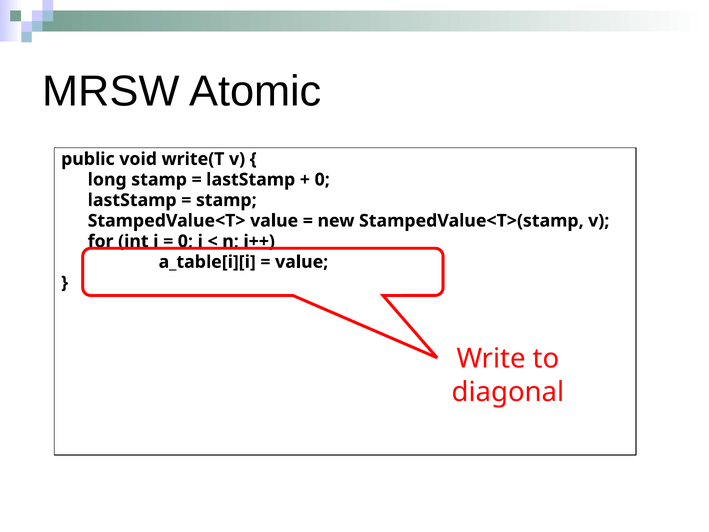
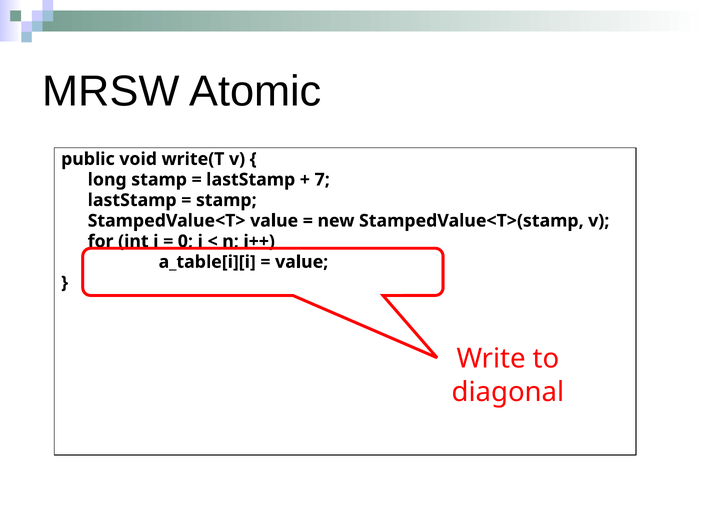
0 at (322, 180): 0 -> 7
